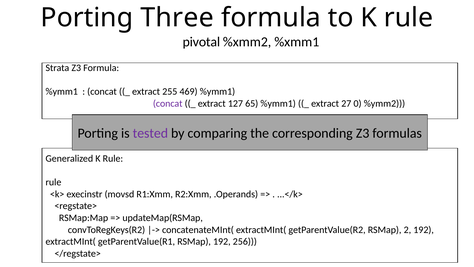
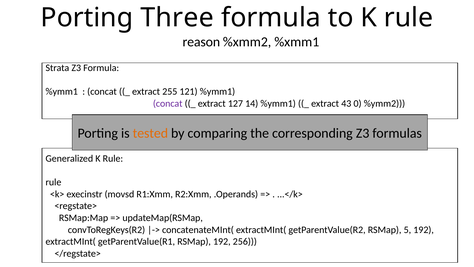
pivotal: pivotal -> reason
469: 469 -> 121
65: 65 -> 14
27: 27 -> 43
tested colour: purple -> orange
2: 2 -> 5
